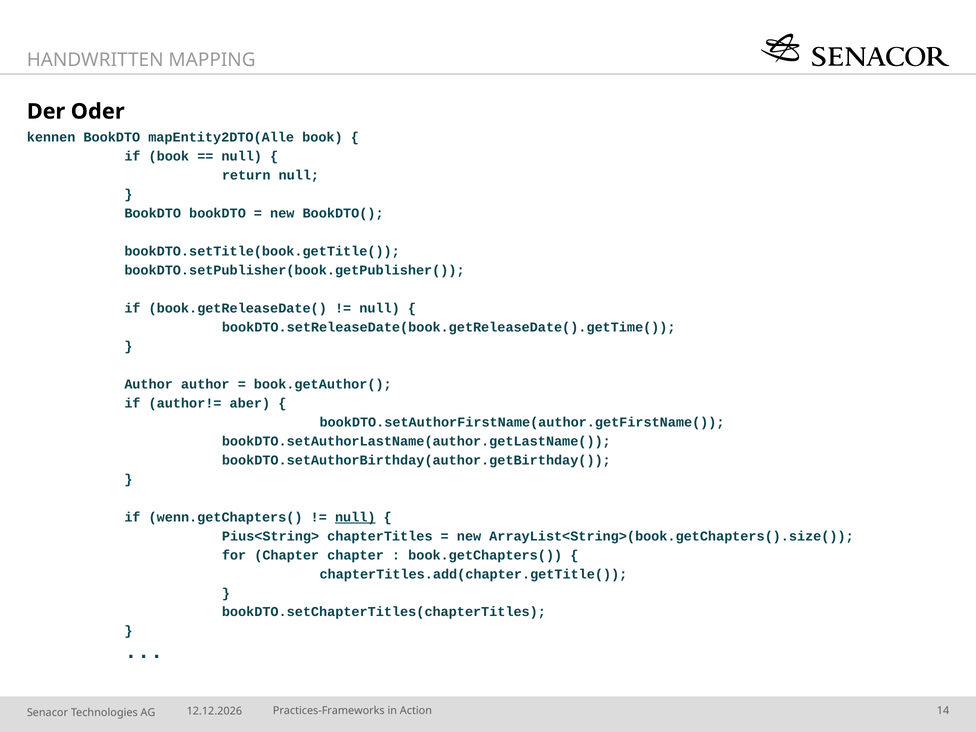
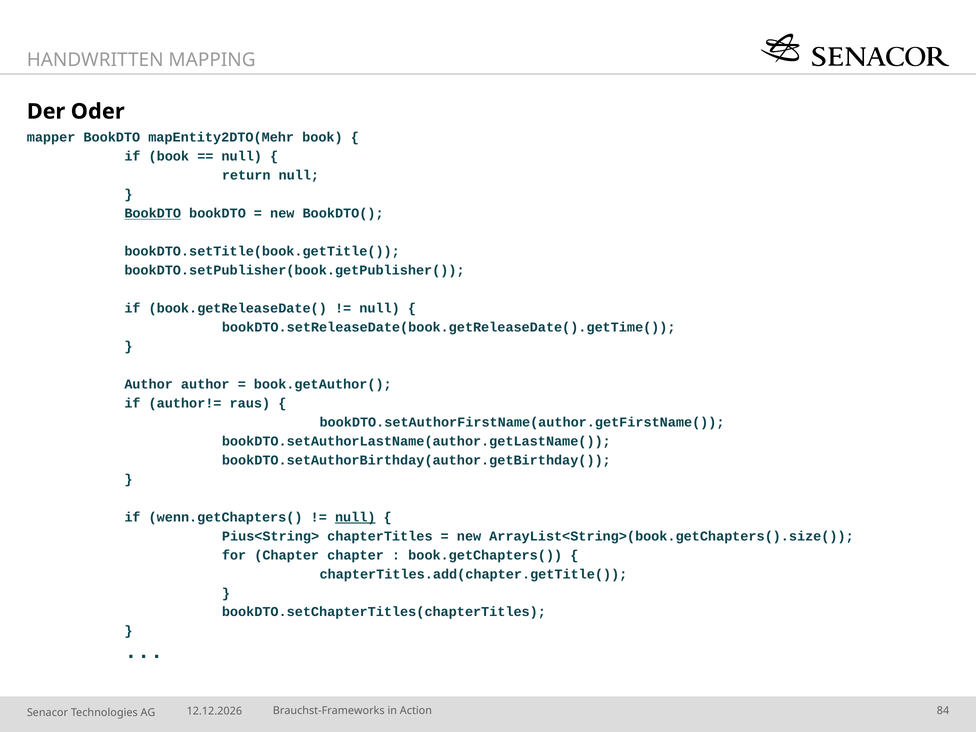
kennen: kennen -> mapper
mapEntity2DTO(Alle: mapEntity2DTO(Alle -> mapEntity2DTO(Mehr
BookDTO at (153, 213) underline: none -> present
aber: aber -> raus
Practices-Frameworks: Practices-Frameworks -> Brauchst-Frameworks
14: 14 -> 84
